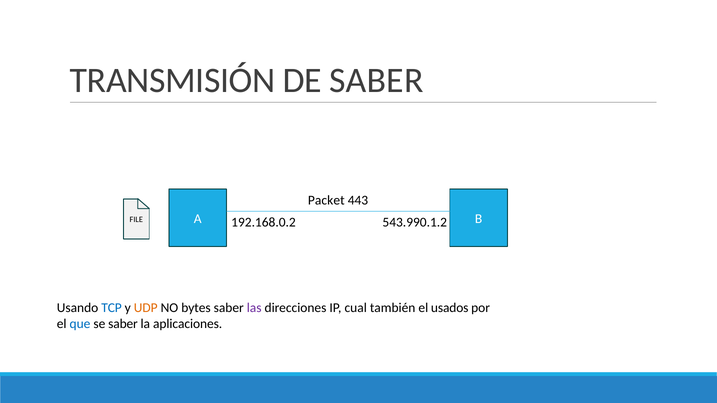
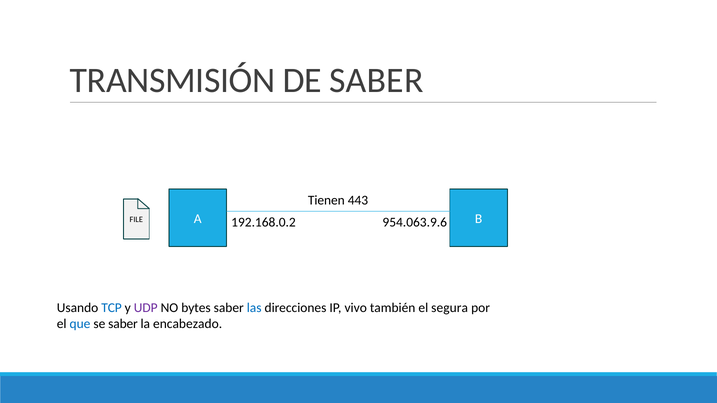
Packet: Packet -> Tienen
543.990.1.2: 543.990.1.2 -> 954.063.9.6
UDP colour: orange -> purple
las colour: purple -> blue
cual: cual -> vivo
usados: usados -> segura
aplicaciones: aplicaciones -> encabezado
